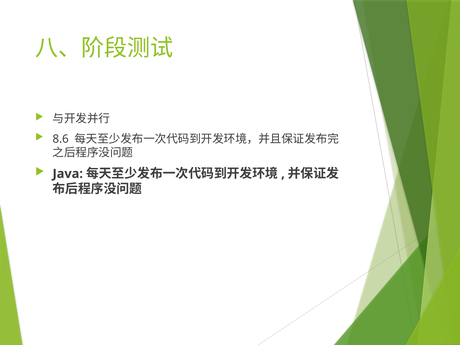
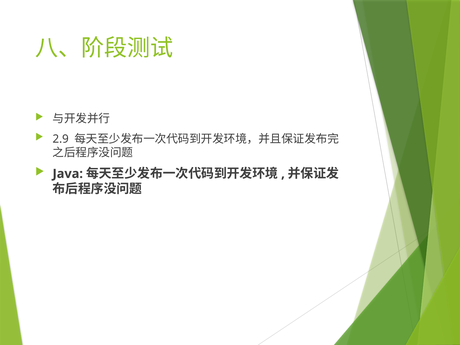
8.6: 8.6 -> 2.9
